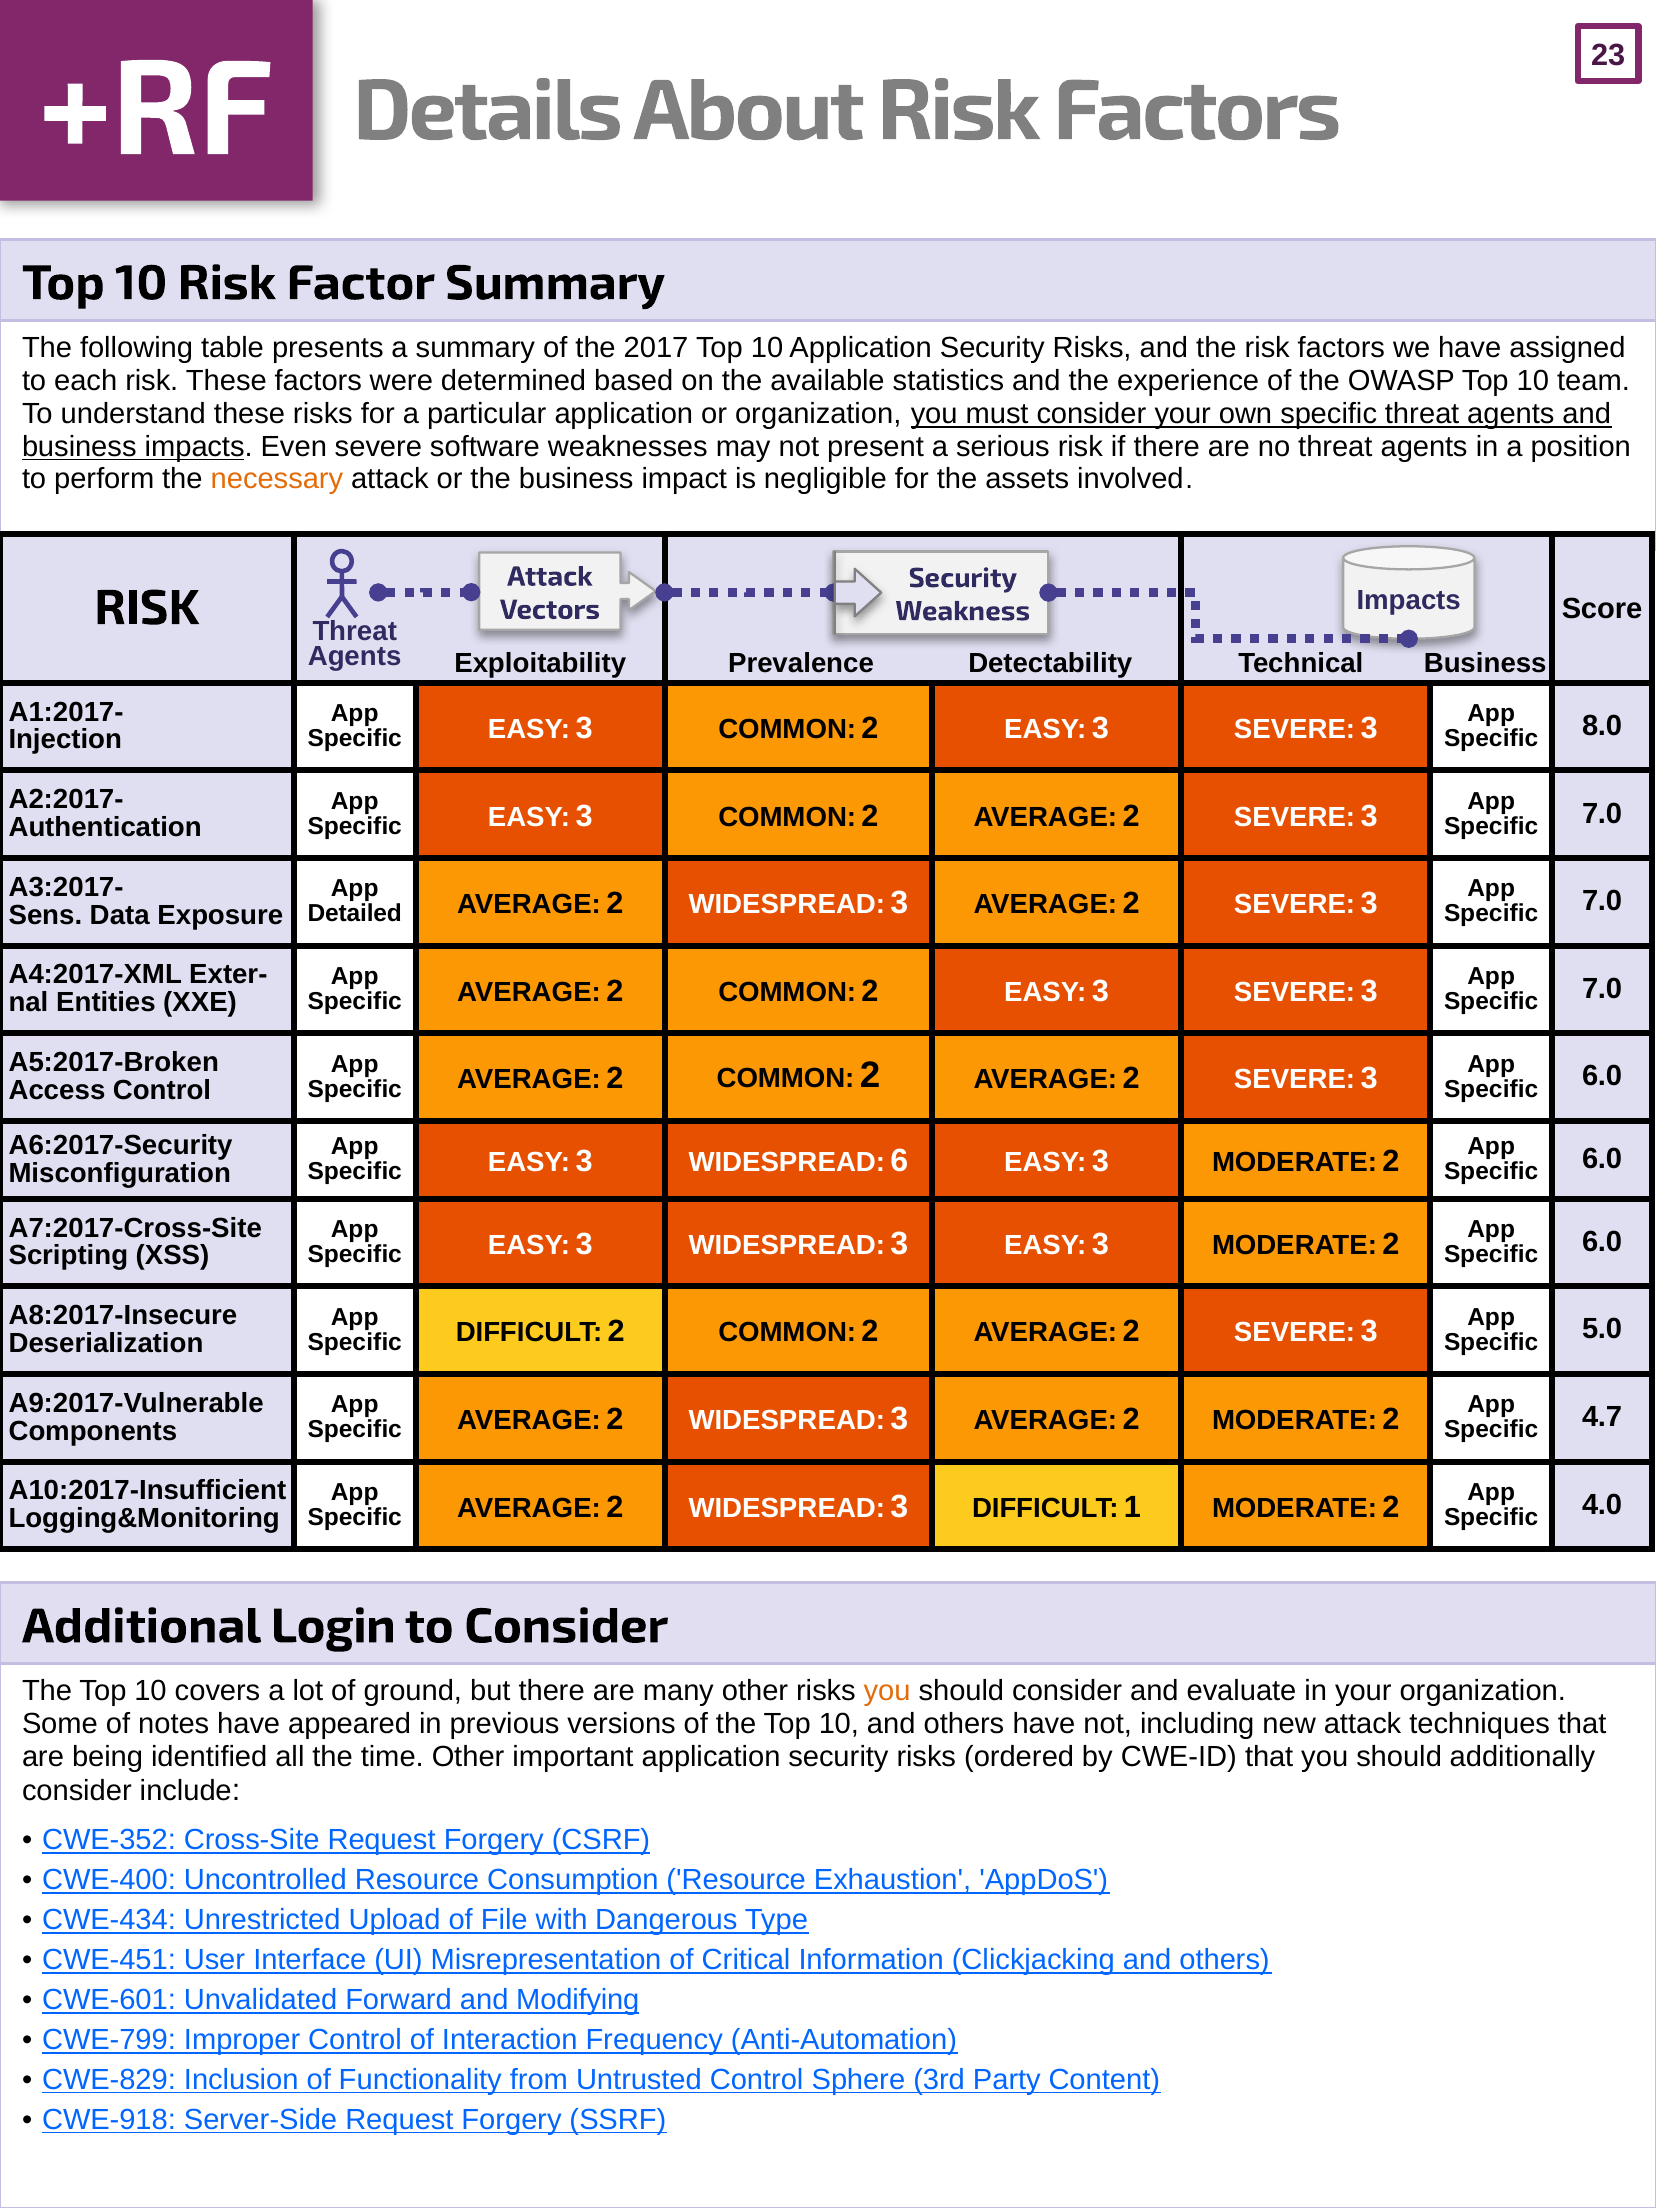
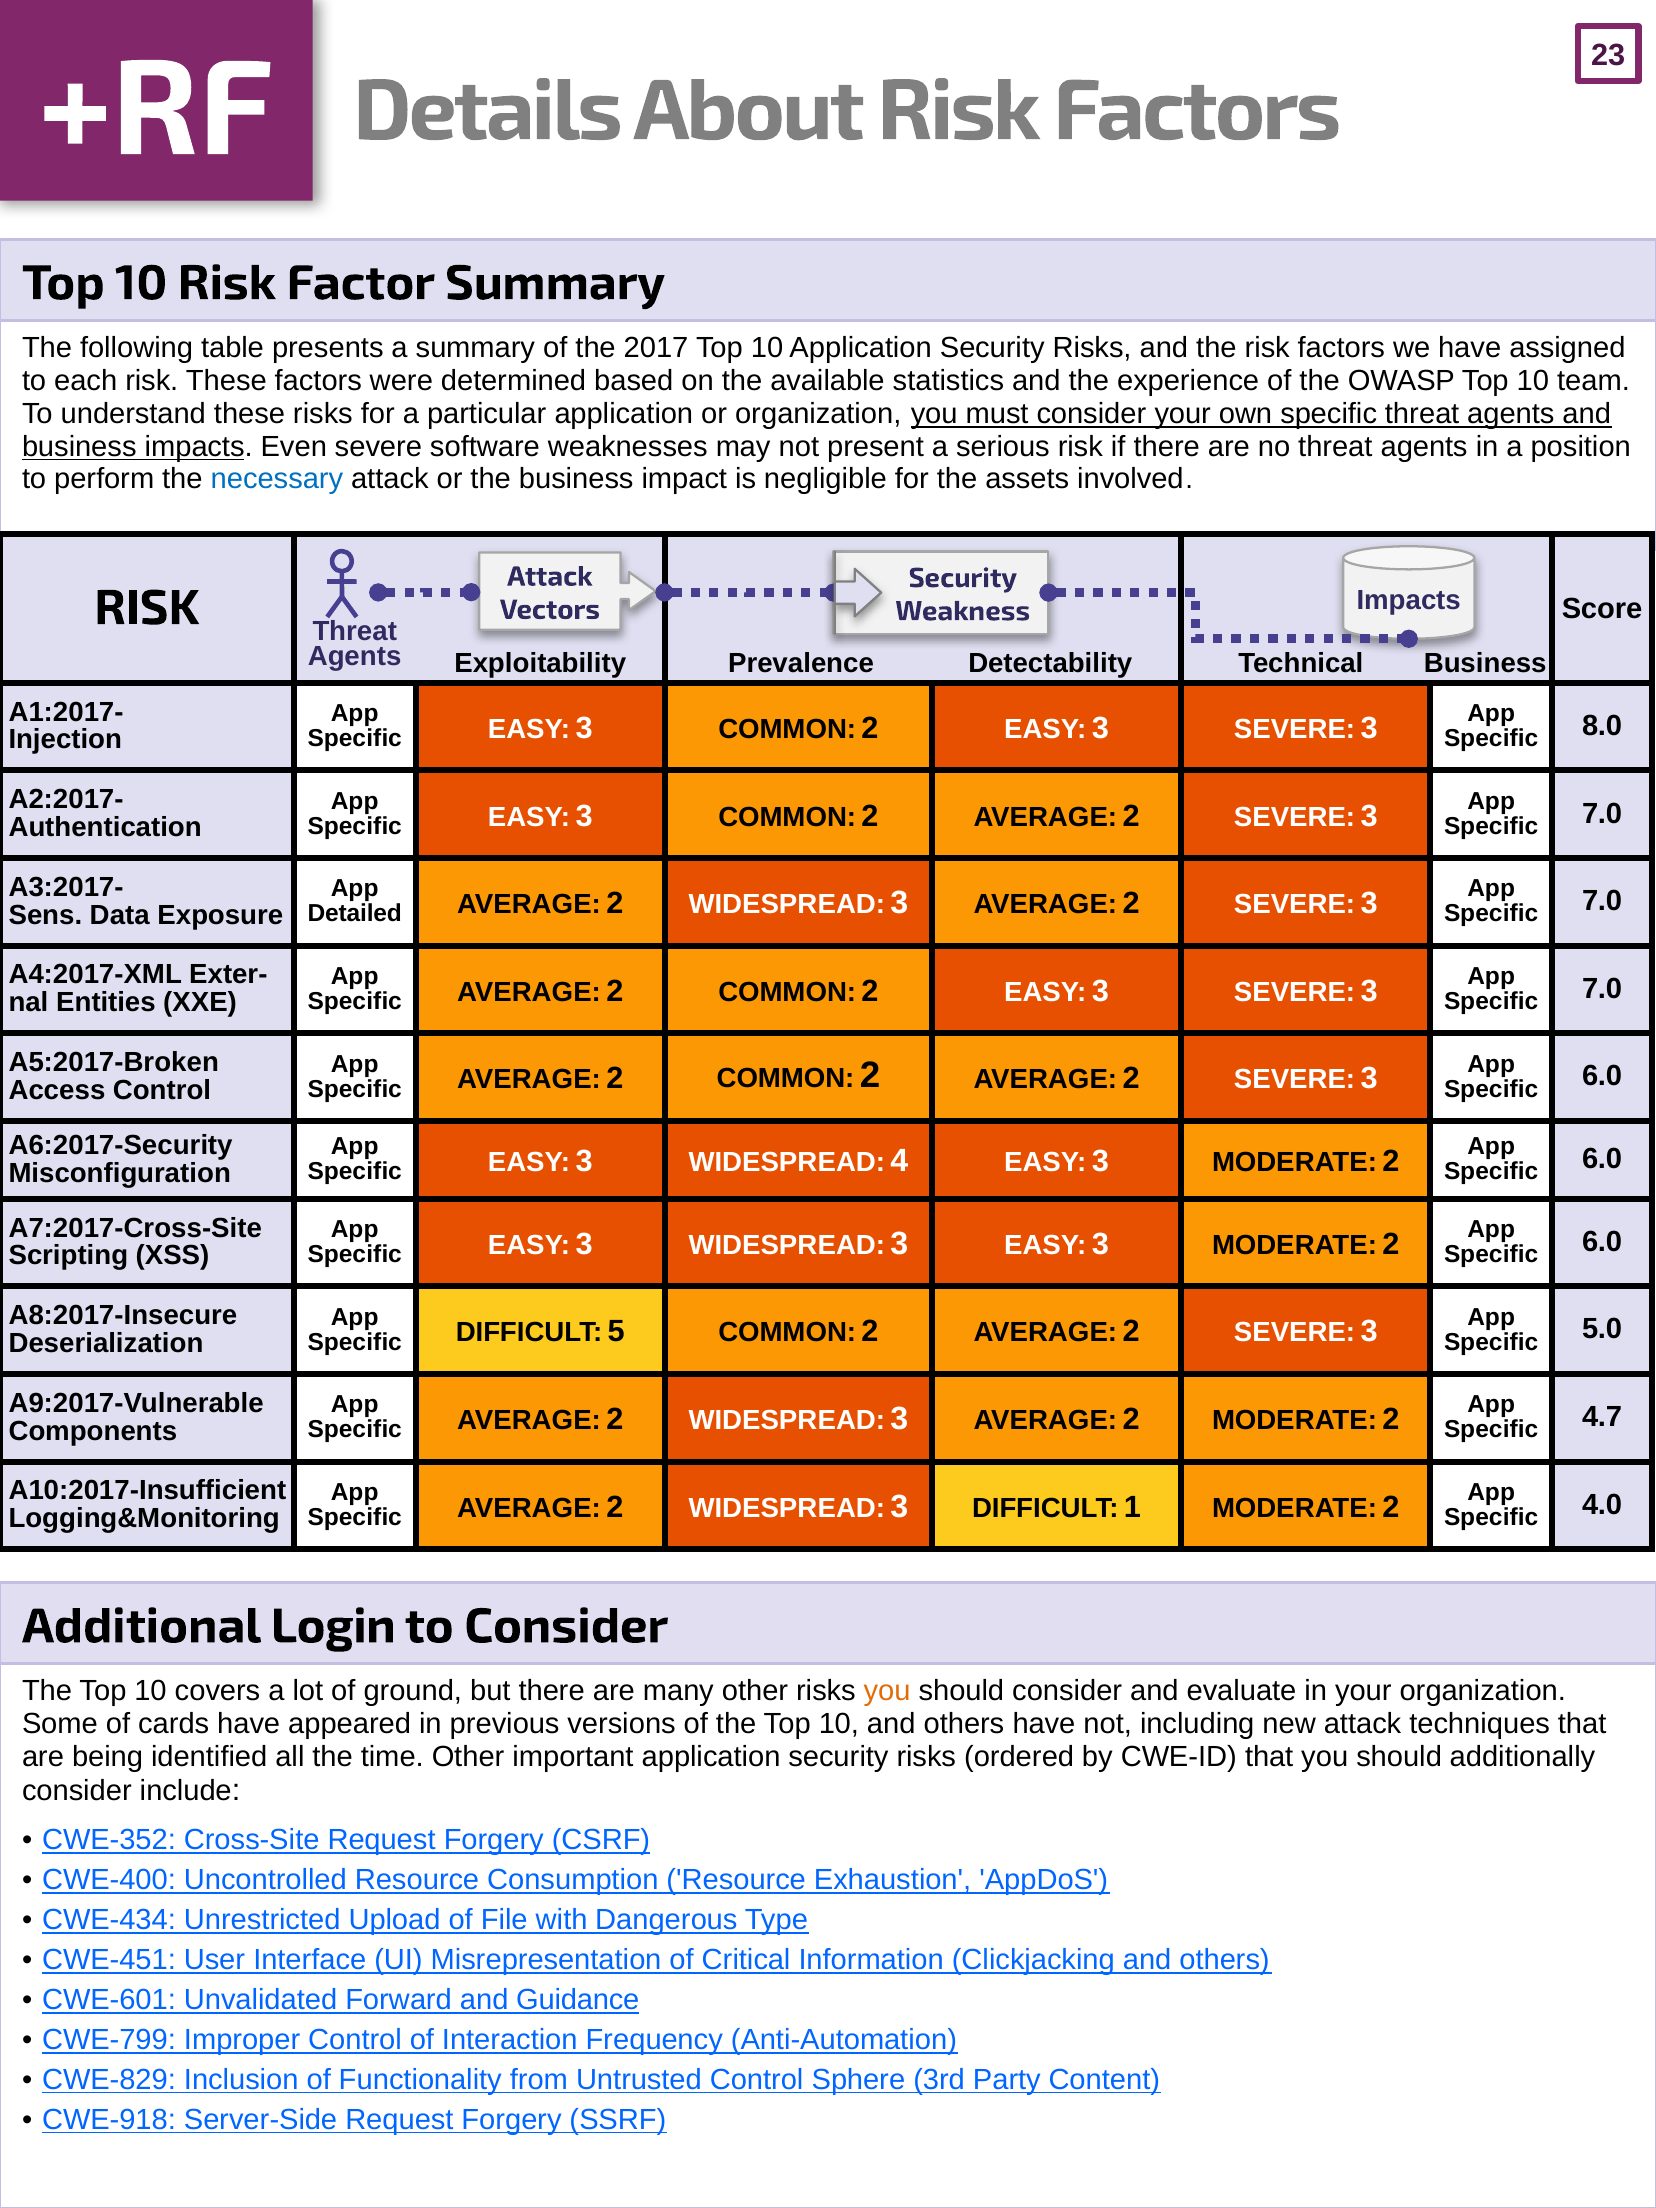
necessary colour: orange -> blue
6: 6 -> 4
DIFFICULT 2: 2 -> 5
notes: notes -> cards
Modifying: Modifying -> Guidance
